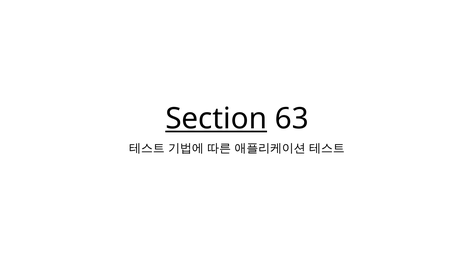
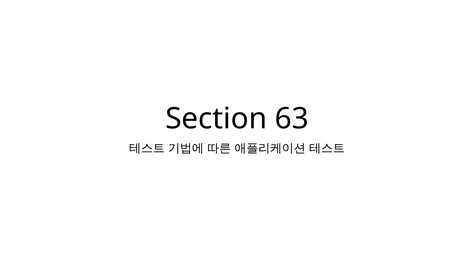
Section underline: present -> none
